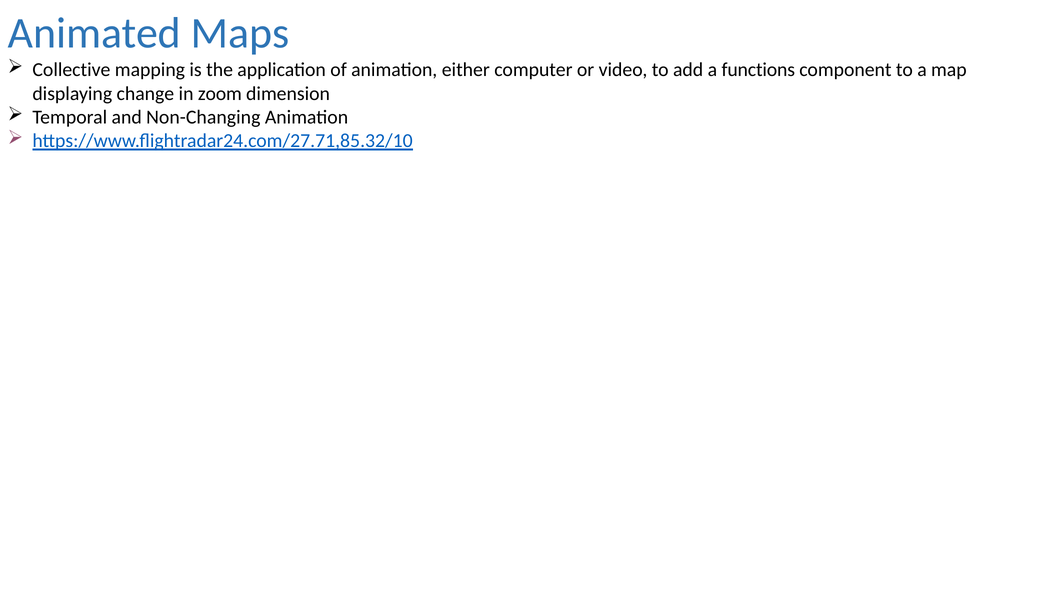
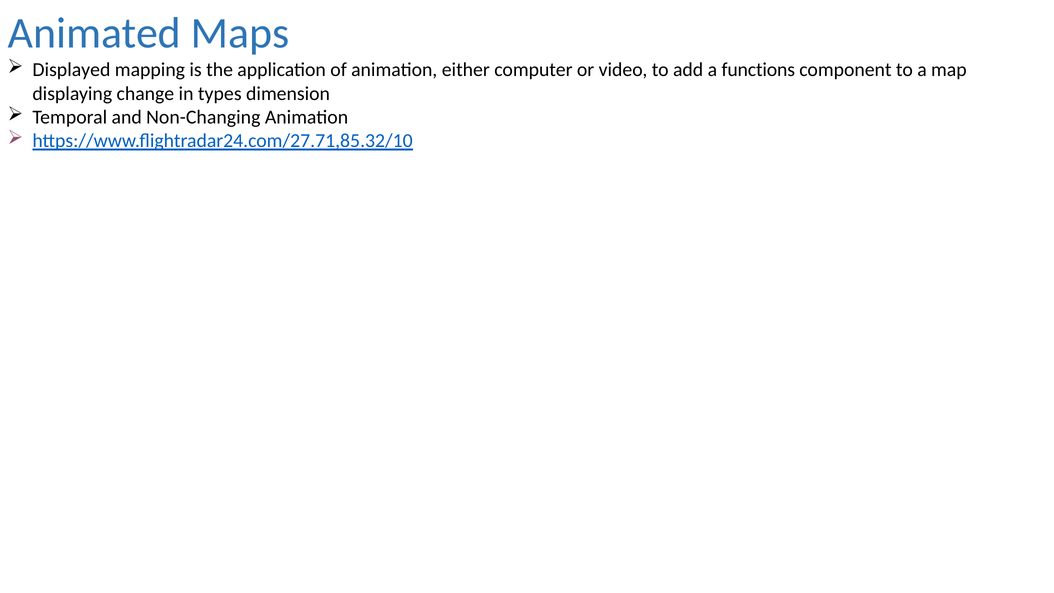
Collective: Collective -> Displayed
zoom: zoom -> types
